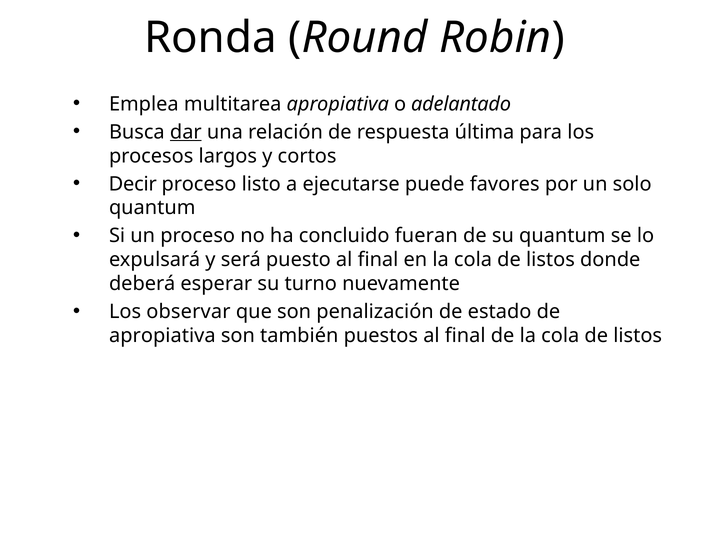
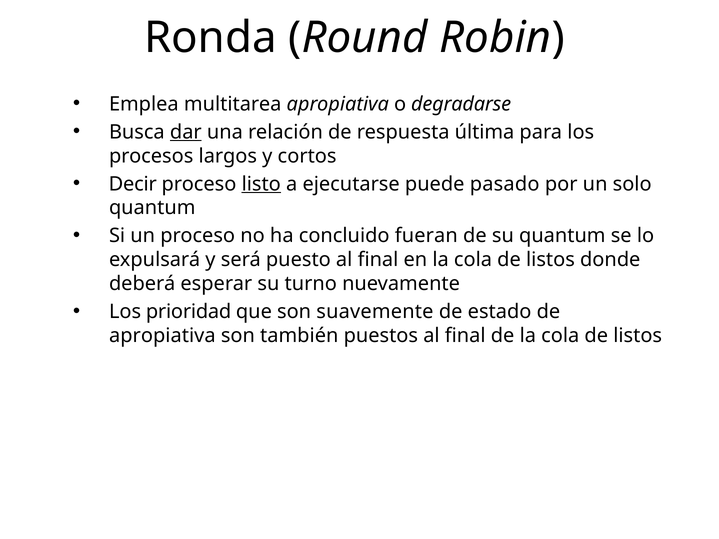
adelantado: adelantado -> degradarse
listo underline: none -> present
favores: favores -> pasado
observar: observar -> prioridad
penalización: penalización -> suavemente
